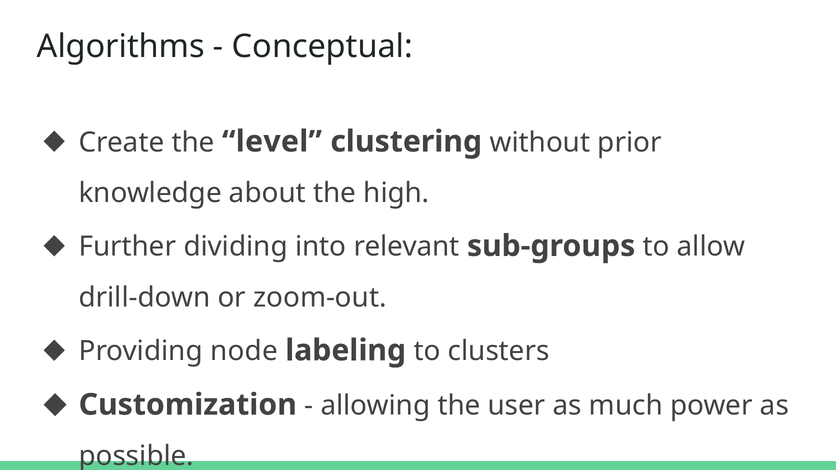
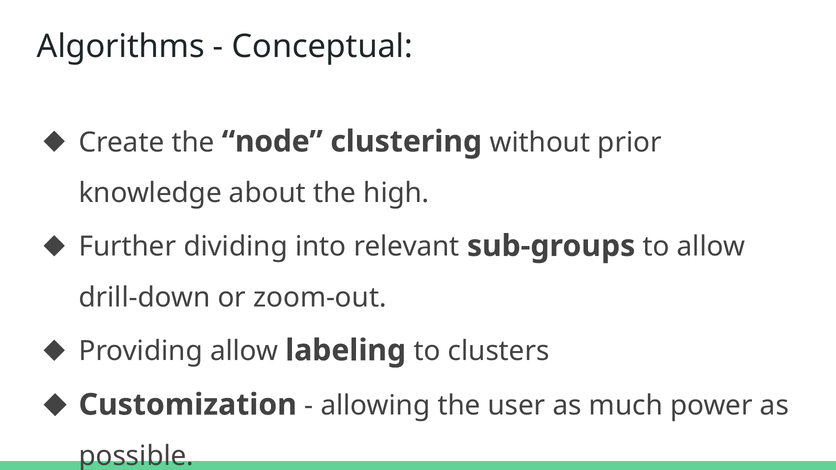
level: level -> node
Providing node: node -> allow
